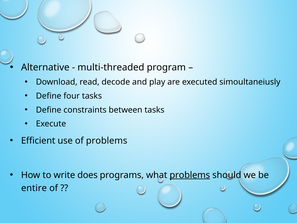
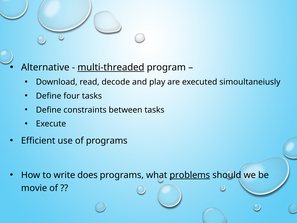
multi-threaded underline: none -> present
of problems: problems -> programs
entire: entire -> movie
